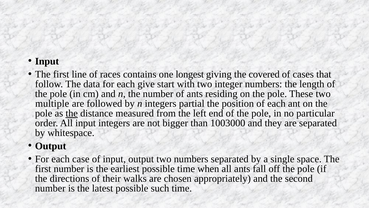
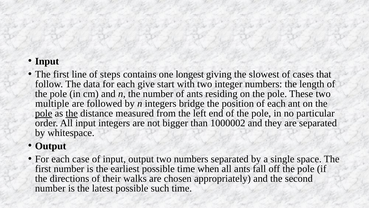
races: races -> steps
covered: covered -> slowest
partial: partial -> bridge
pole at (44, 113) underline: none -> present
1003000: 1003000 -> 1000002
